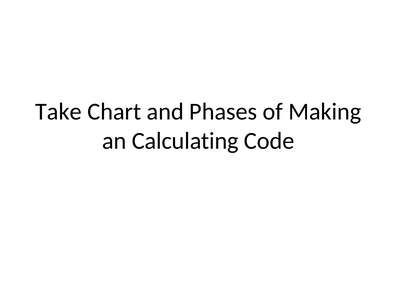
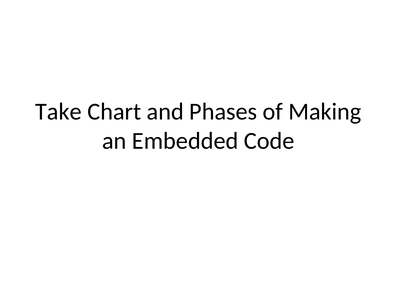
Calculating: Calculating -> Embedded
